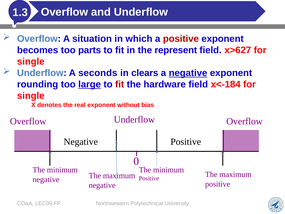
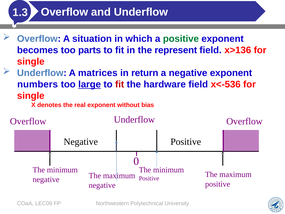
positive at (181, 39) colour: red -> green
x>627: x>627 -> x>136
seconds: seconds -> matrices
clears: clears -> return
negative at (188, 73) underline: present -> none
rounding: rounding -> numbers
x<-184: x<-184 -> x<-536
